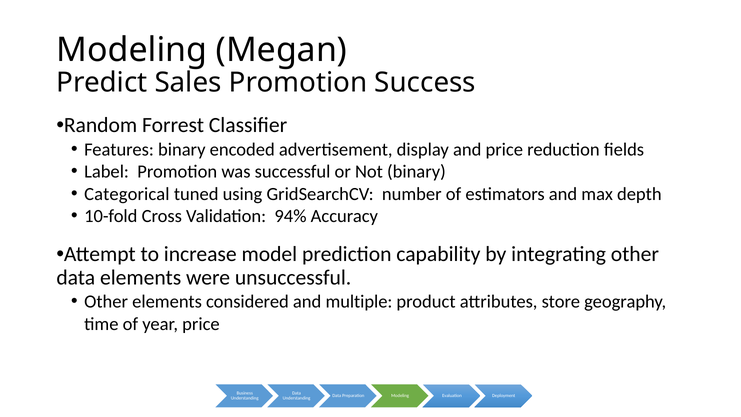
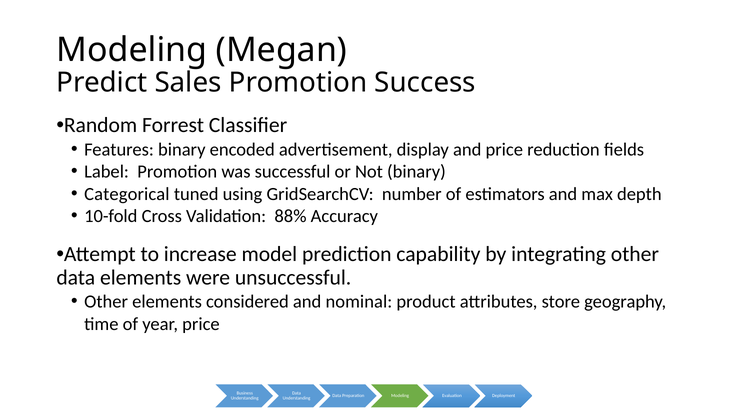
94%: 94% -> 88%
multiple: multiple -> nominal
